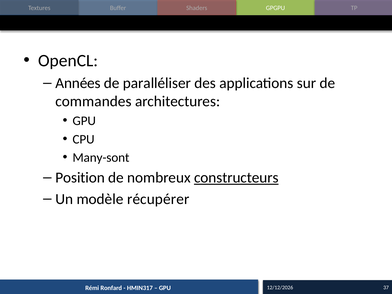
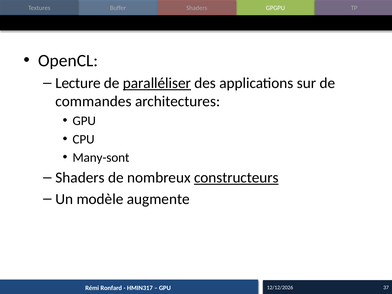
Années: Années -> Lecture
paralléliser underline: none -> present
Position at (80, 178): Position -> Shaders
récupérer: récupérer -> augmente
